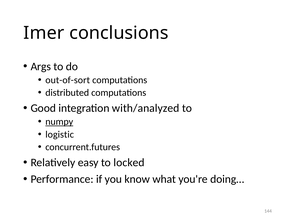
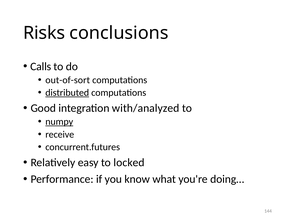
Imer: Imer -> Risks
Args: Args -> Calls
distributed underline: none -> present
logistic: logistic -> receive
